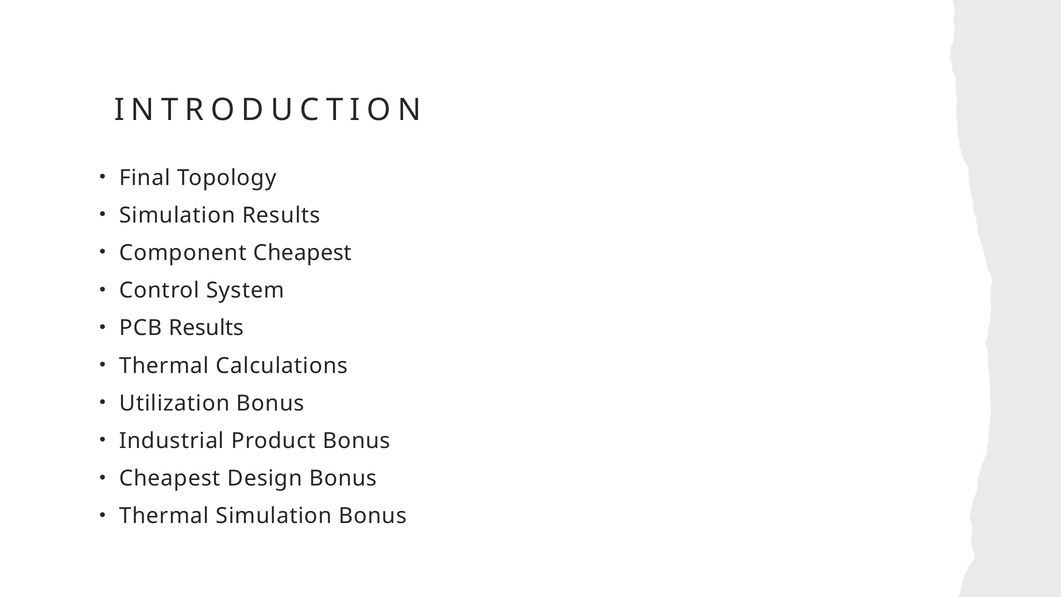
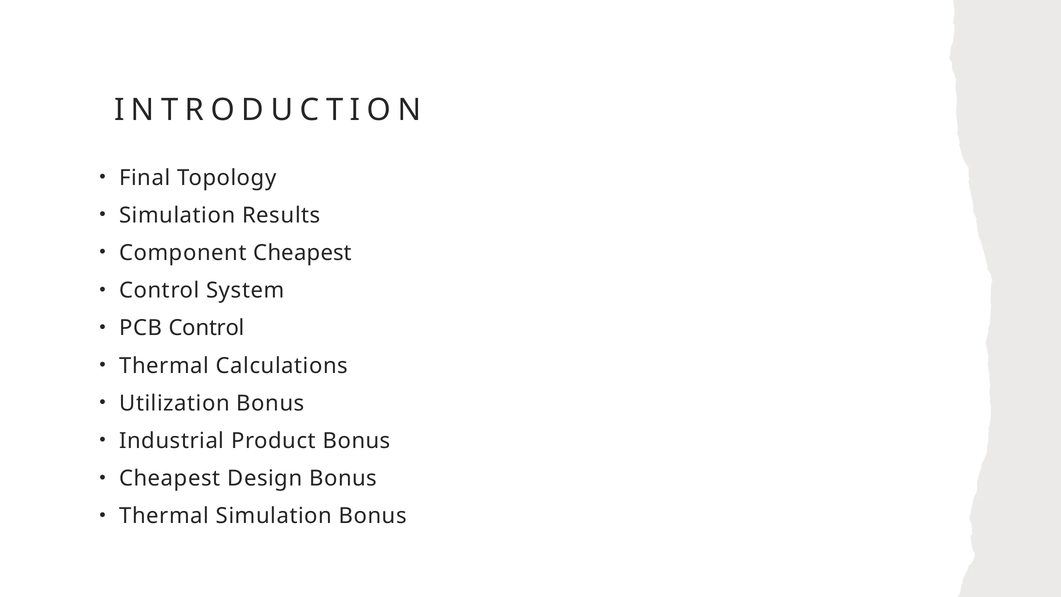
PCB Results: Results -> Control
